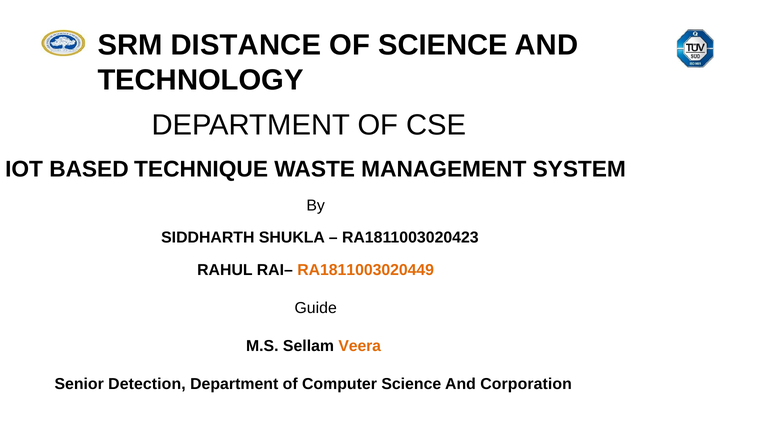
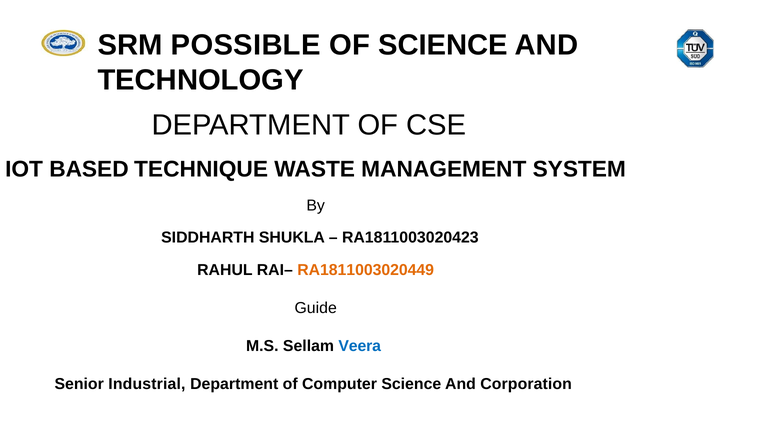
DISTANCE: DISTANCE -> POSSIBLE
Veera colour: orange -> blue
Detection: Detection -> Industrial
